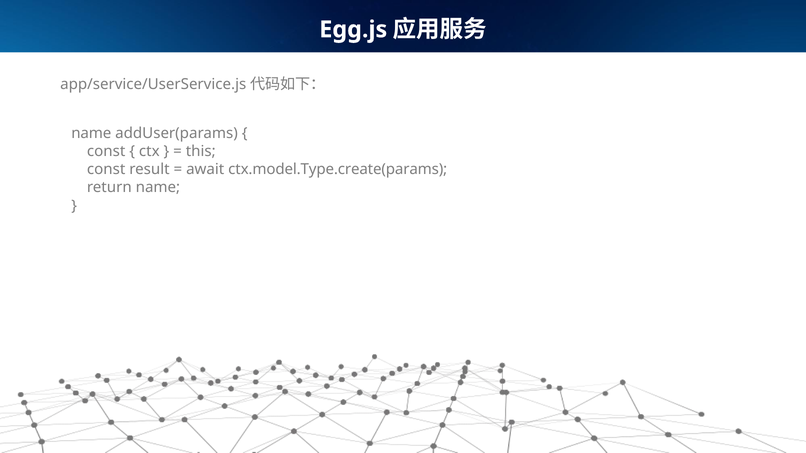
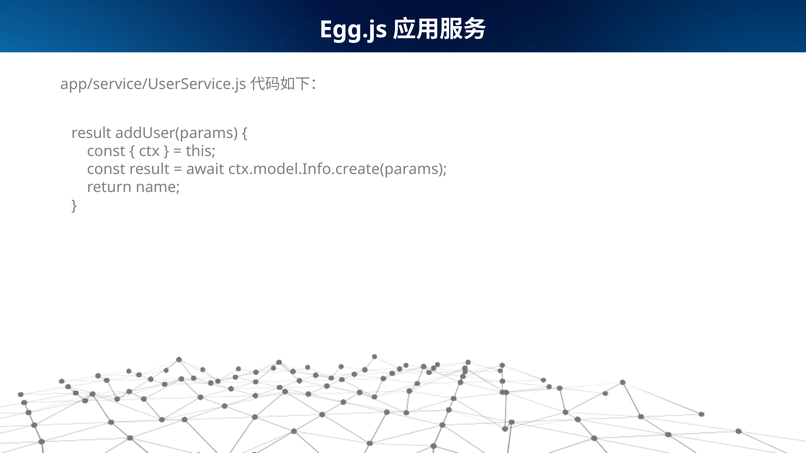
name at (91, 133): name -> result
ctx.model.Type.create(params: ctx.model.Type.create(params -> ctx.model.Info.create(params
